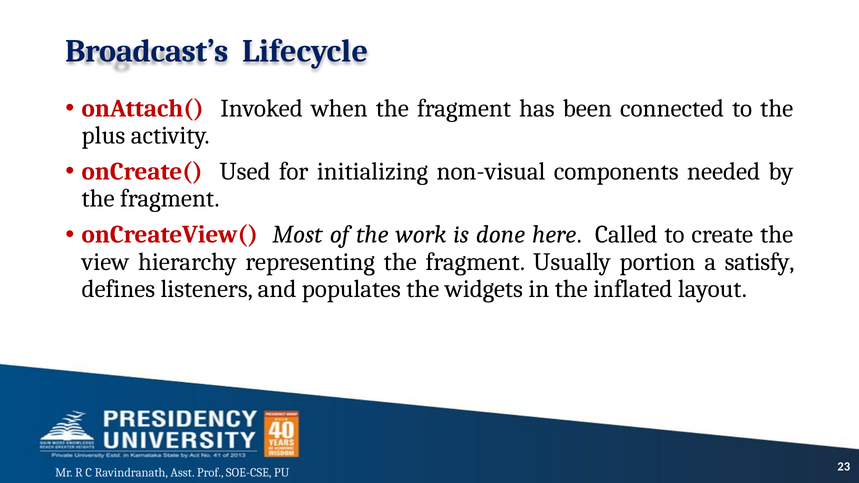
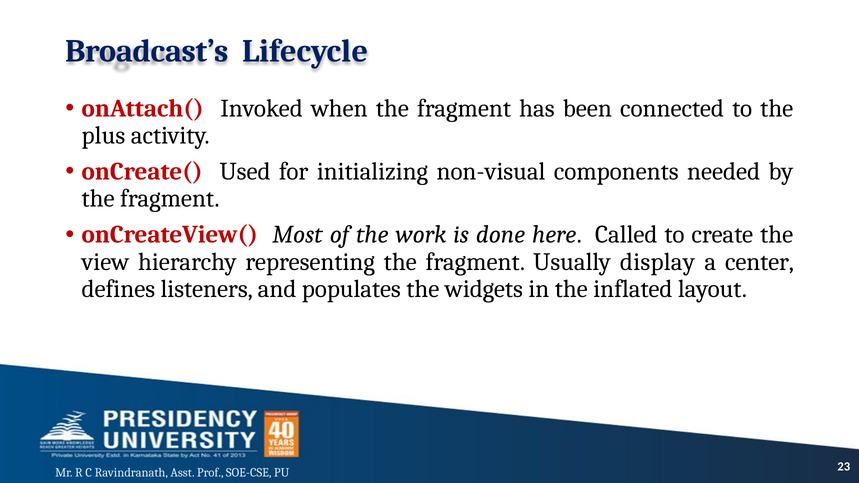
portion: portion -> display
satisfy: satisfy -> center
